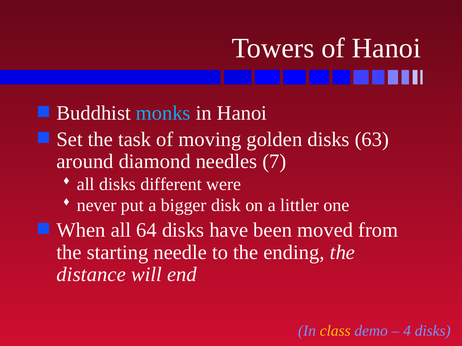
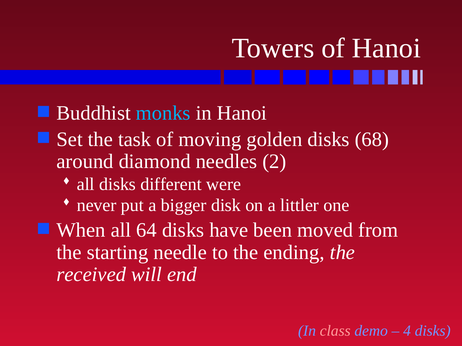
63: 63 -> 68
7: 7 -> 2
distance: distance -> received
class colour: yellow -> pink
